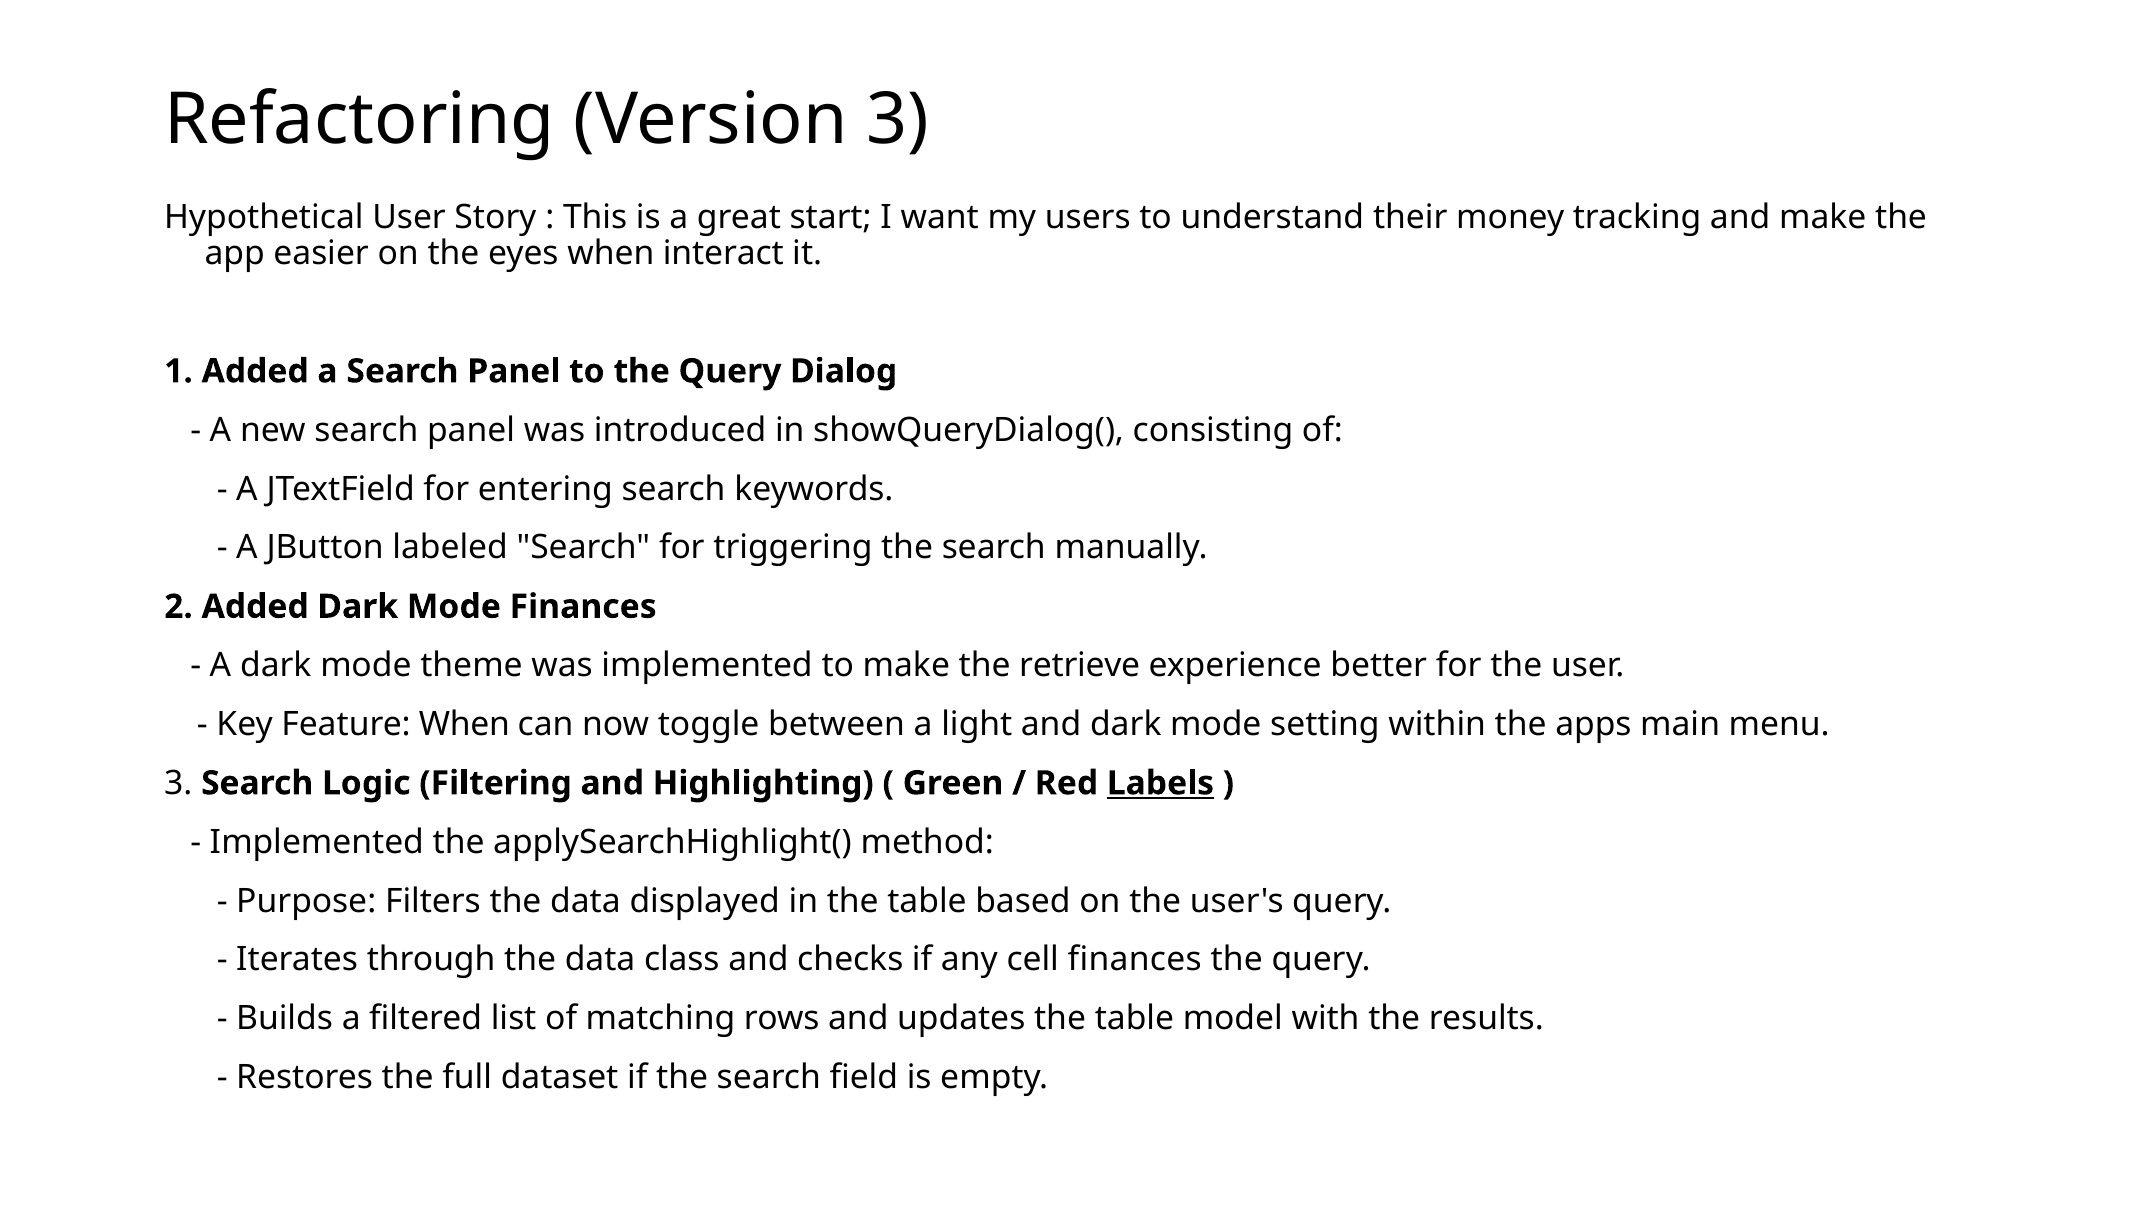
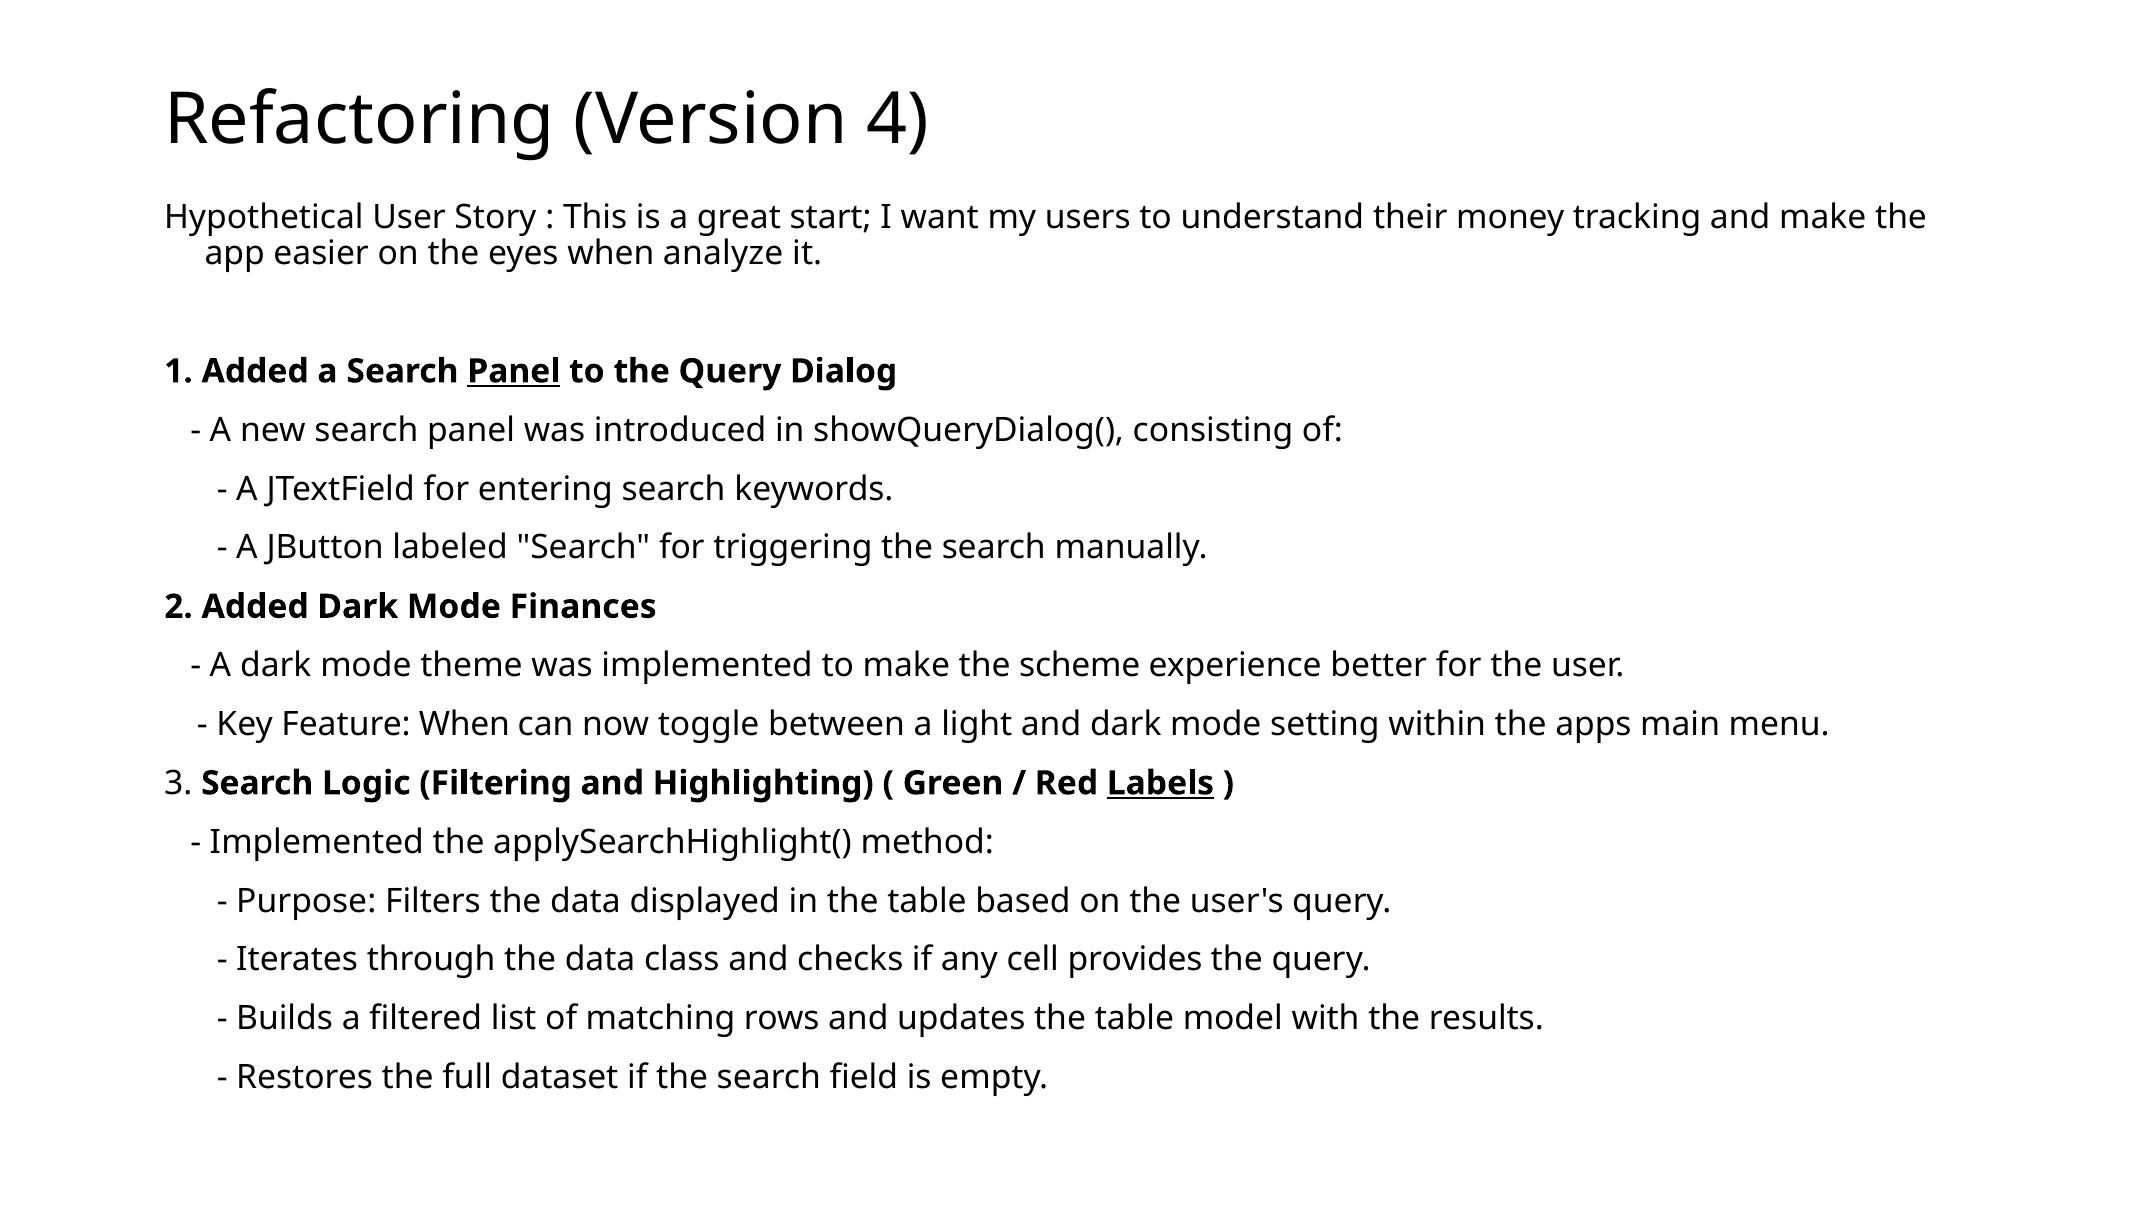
Version 3: 3 -> 4
interact: interact -> analyze
Panel at (514, 371) underline: none -> present
retrieve: retrieve -> scheme
cell finances: finances -> provides
